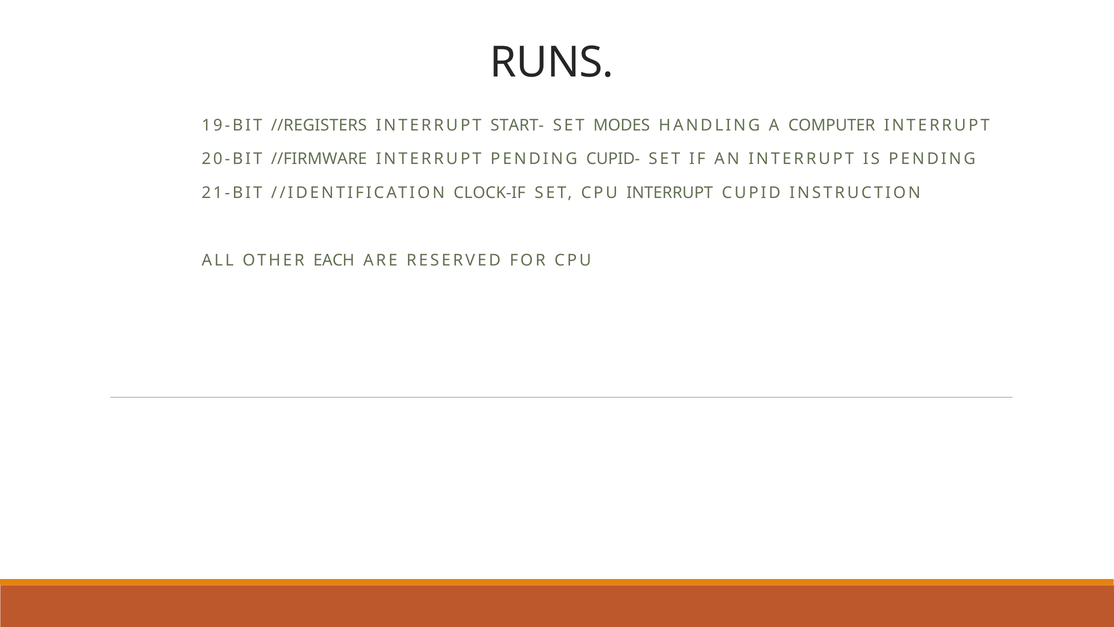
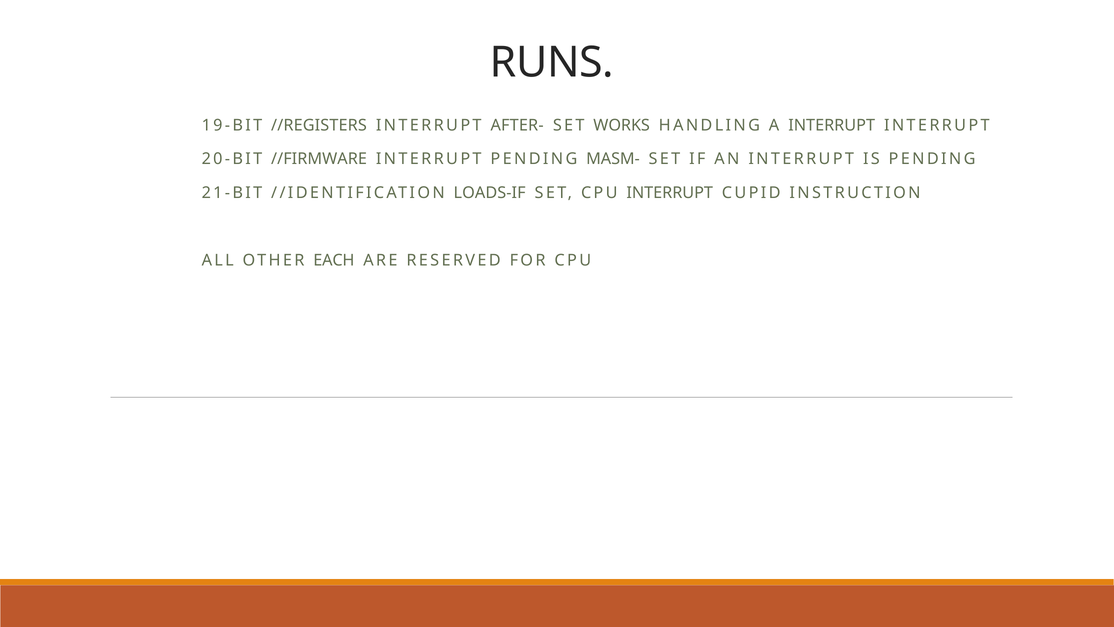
START-: START- -> AFTER-
MODES: MODES -> WORKS
A COMPUTER: COMPUTER -> INTERRUPT
CUPID-: CUPID- -> MASM-
CLOCK-IF: CLOCK-IF -> LOADS-IF
